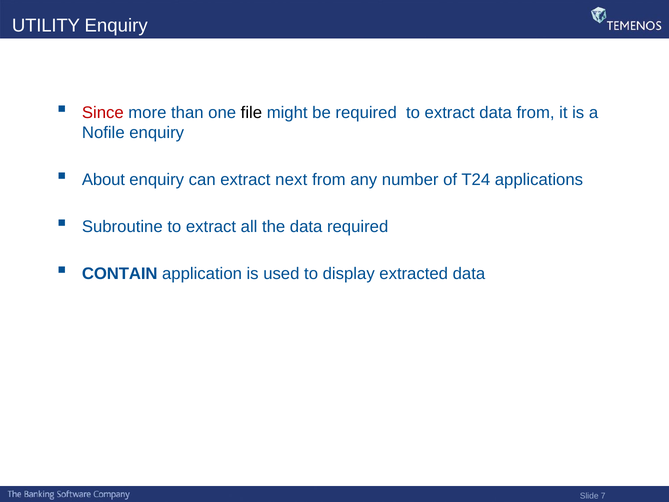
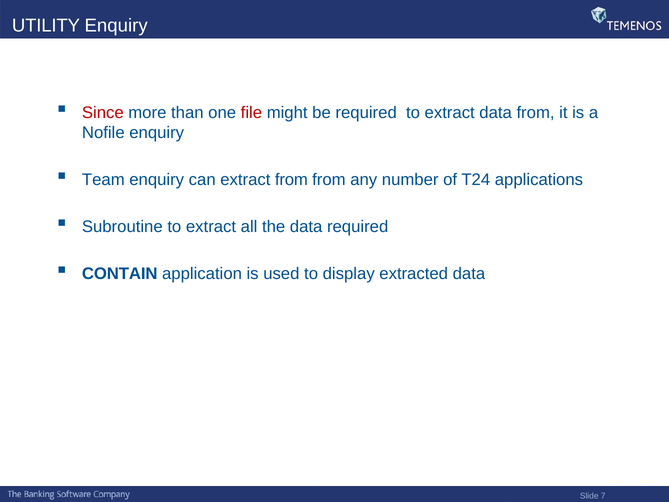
file colour: black -> red
About: About -> Team
extract next: next -> from
